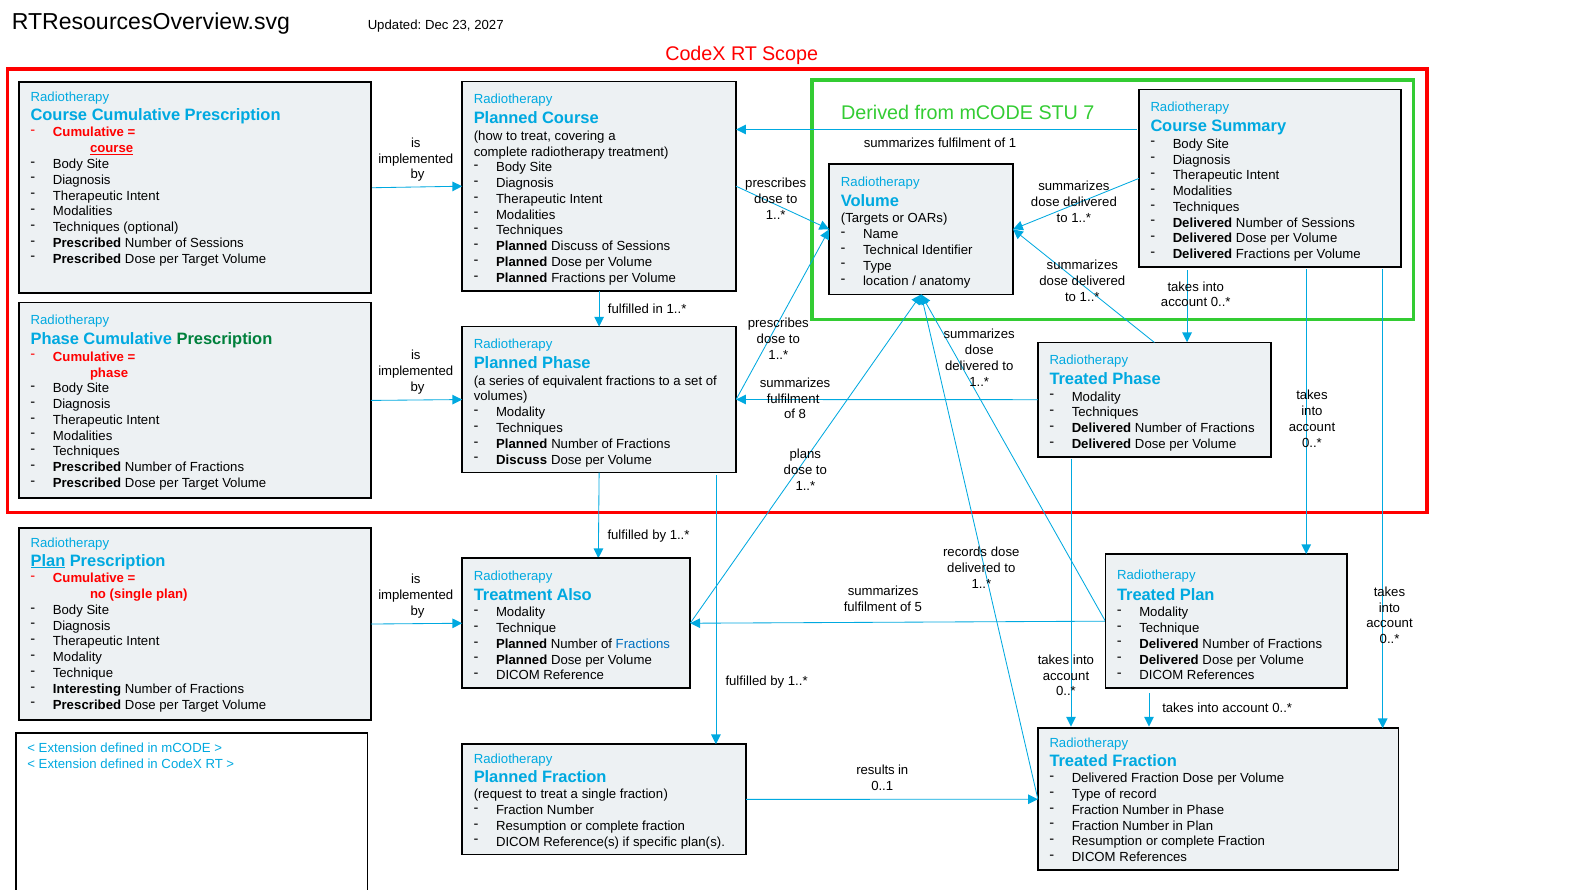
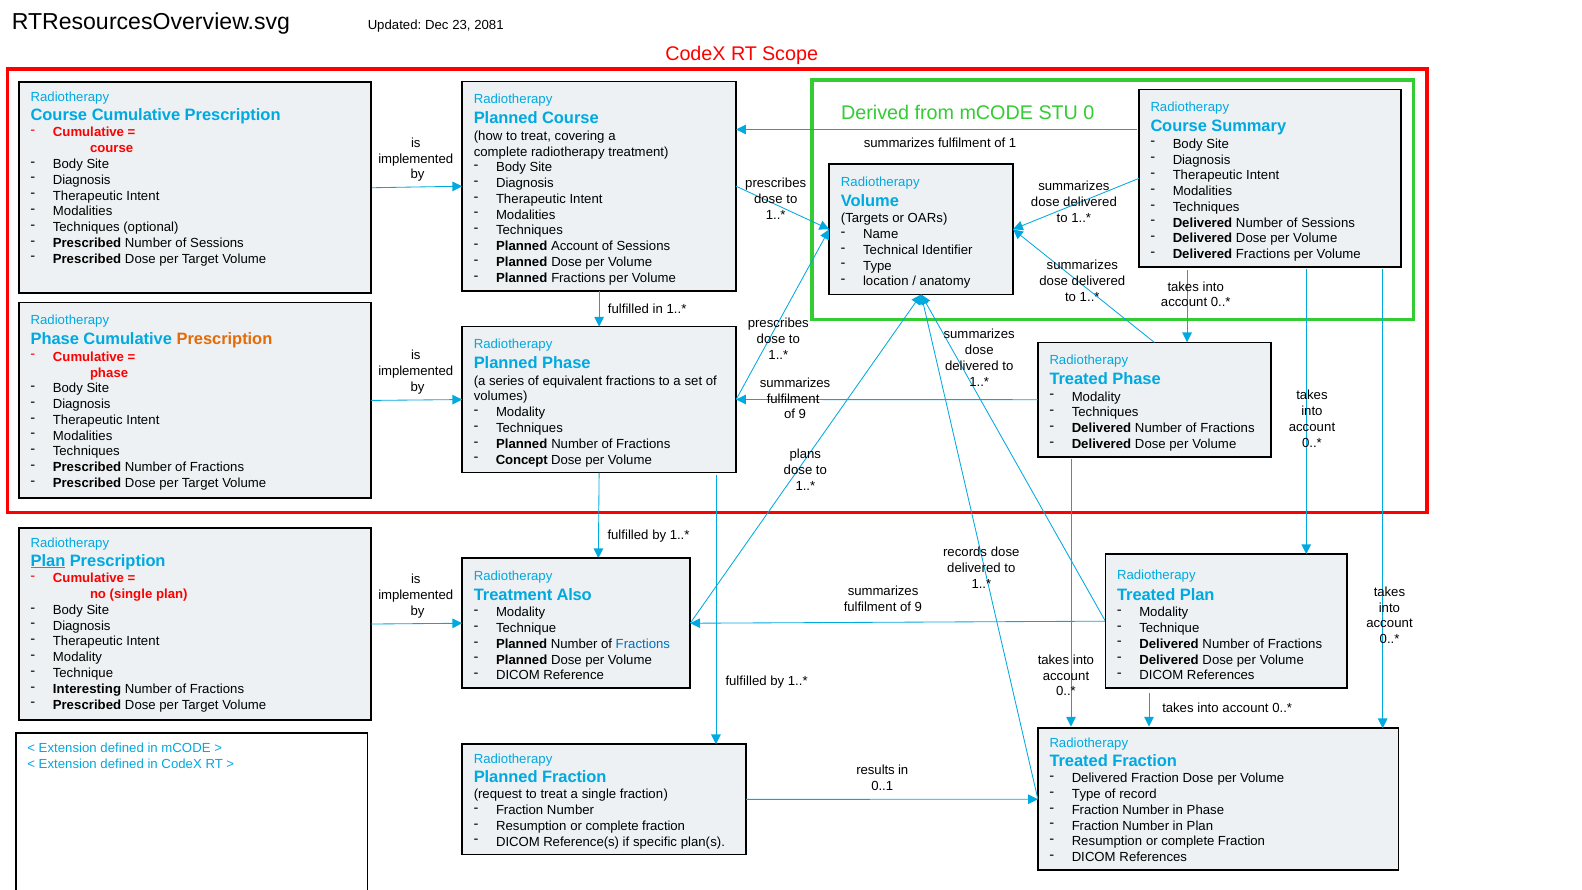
2027: 2027 -> 2081
7: 7 -> 0
course at (112, 148) underline: present -> none
Planned Discuss: Discuss -> Account
Prescription at (224, 339) colour: green -> orange
8 at (802, 415): 8 -> 9
Discuss at (522, 460): Discuss -> Concept
5 at (918, 607): 5 -> 9
